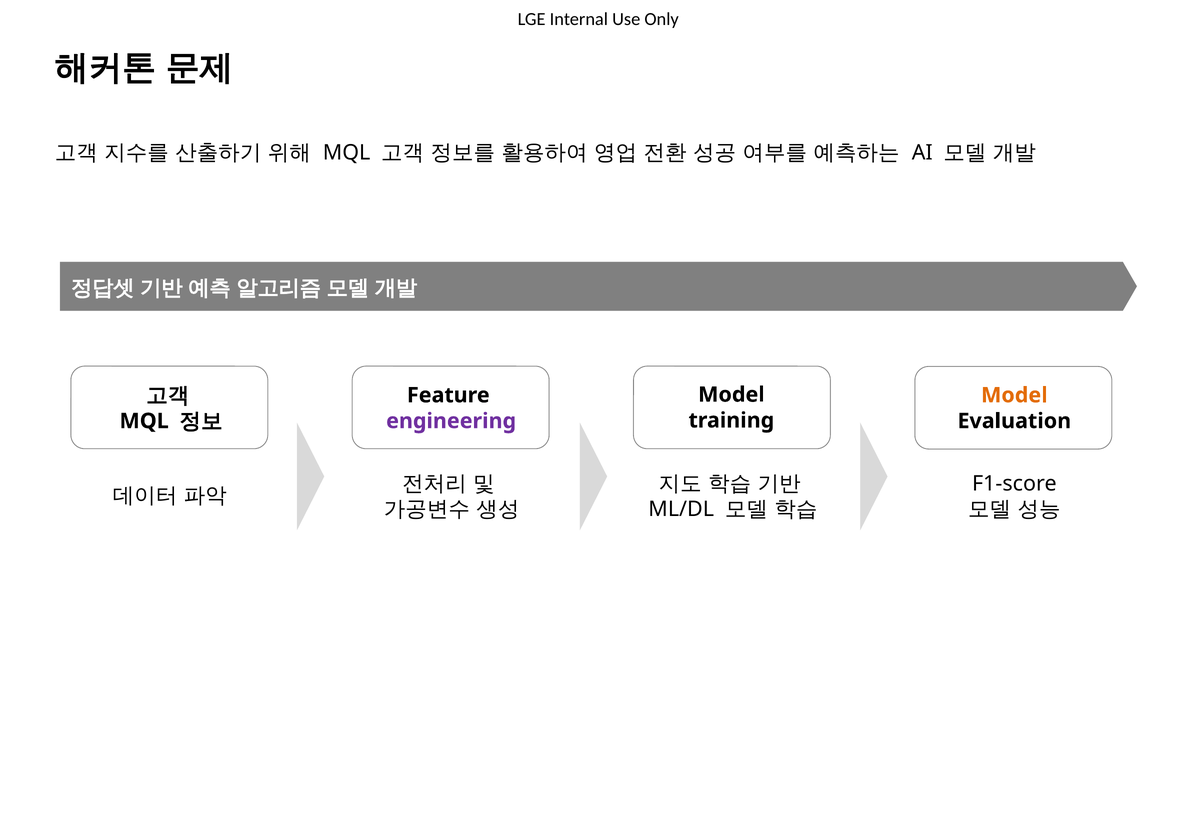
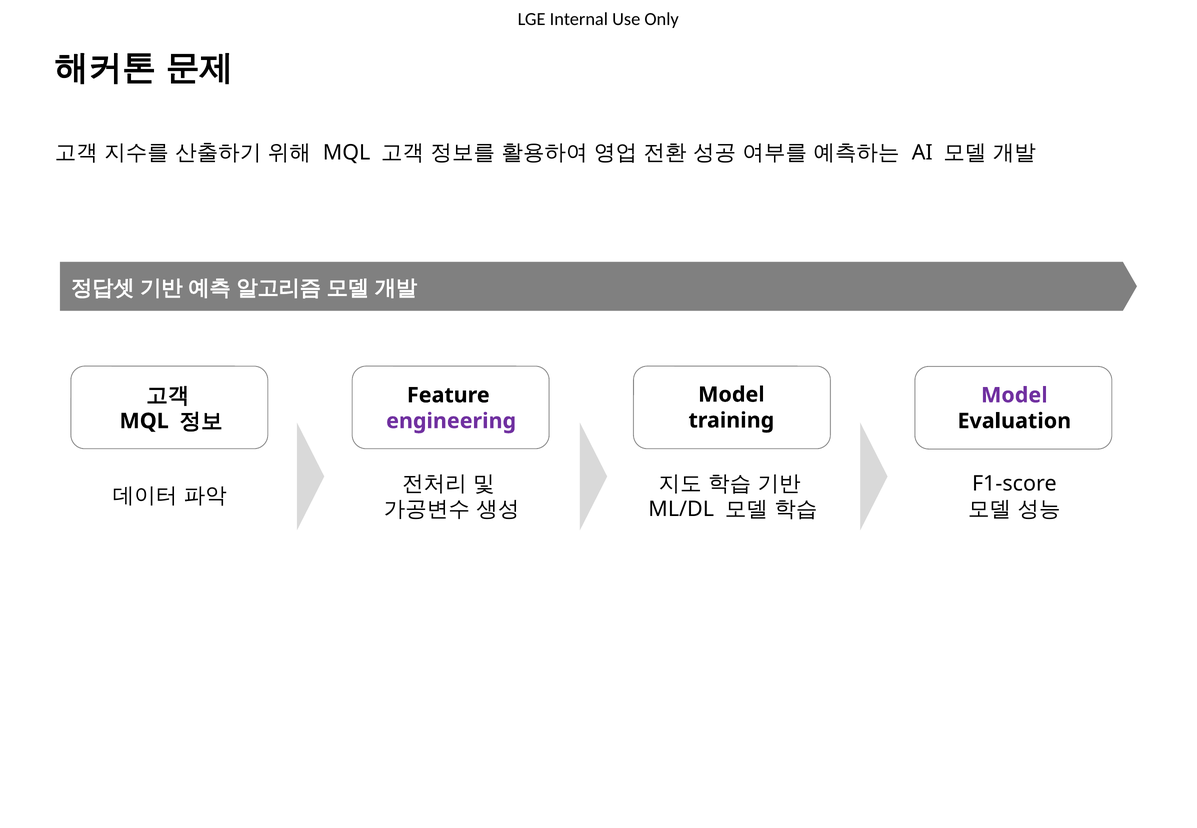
Model at (1014, 396) colour: orange -> purple
